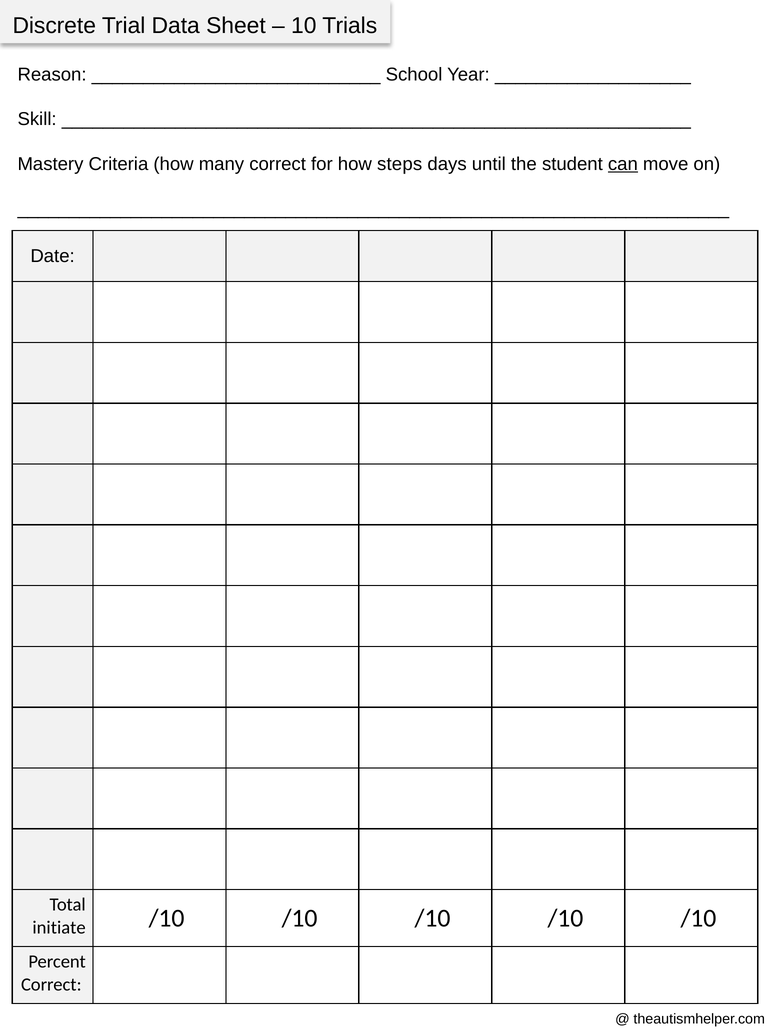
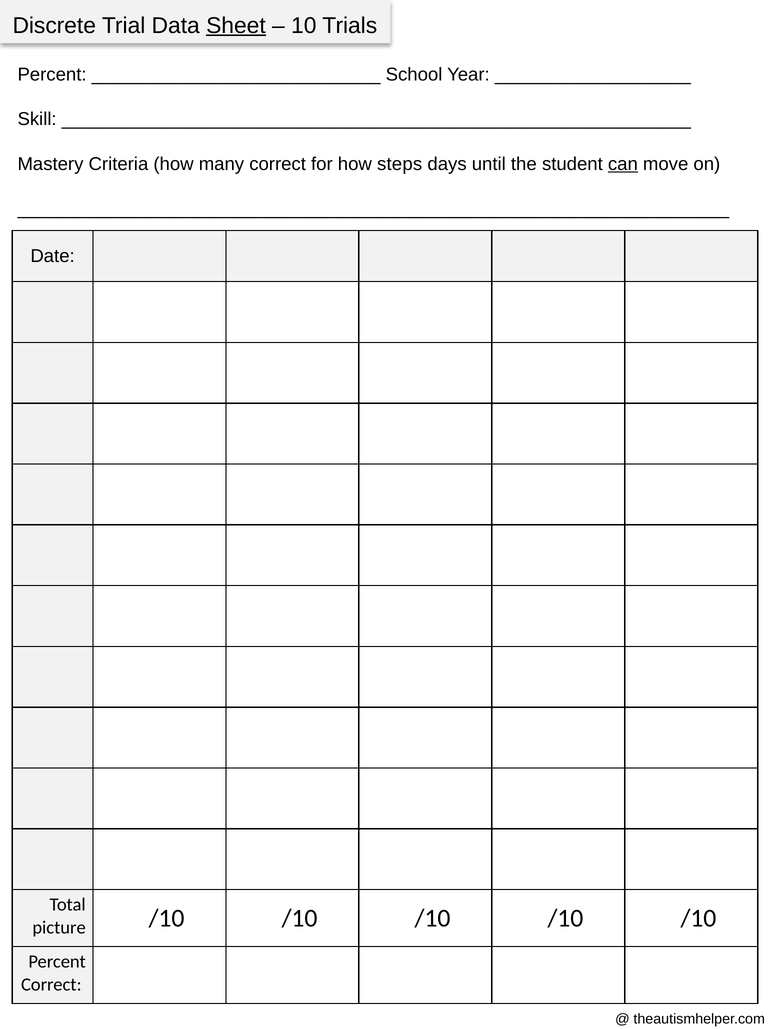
Sheet underline: none -> present
Reason at (52, 75): Reason -> Percent
initiate: initiate -> picture
